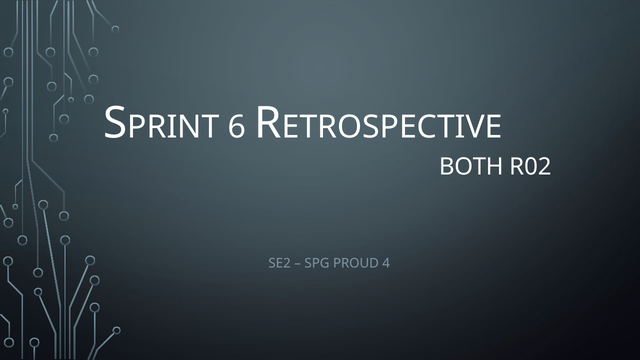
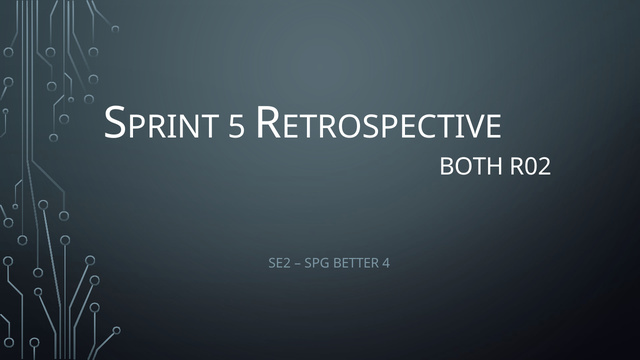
6: 6 -> 5
PROUD: PROUD -> BETTER
